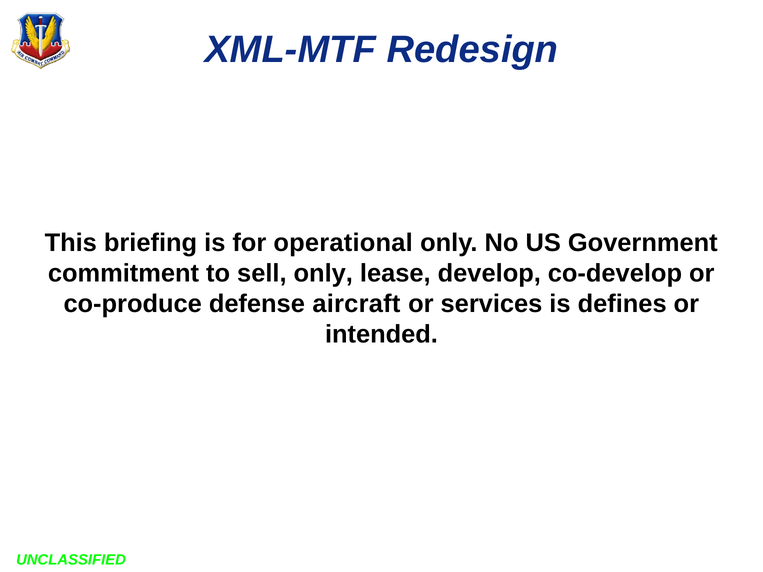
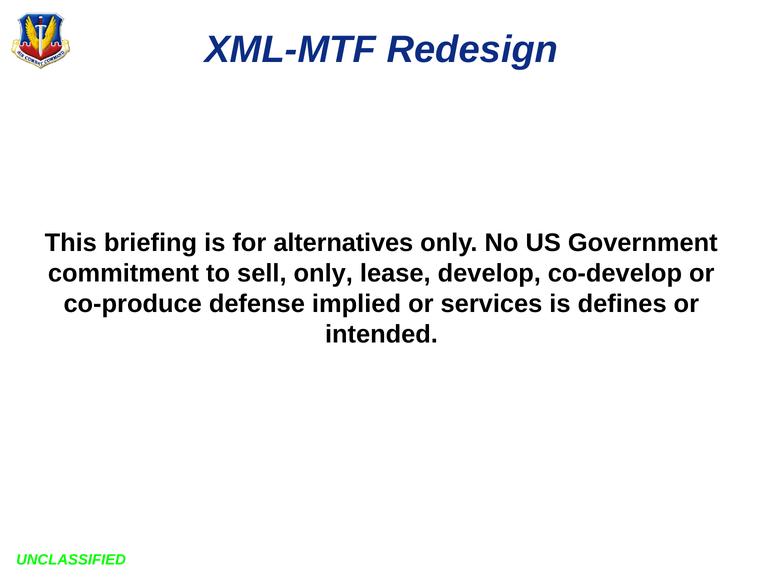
operational: operational -> alternatives
aircraft: aircraft -> implied
